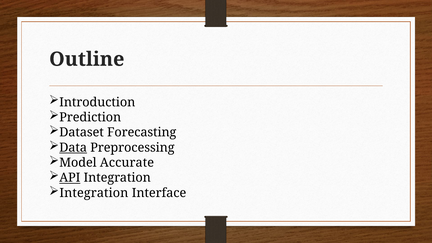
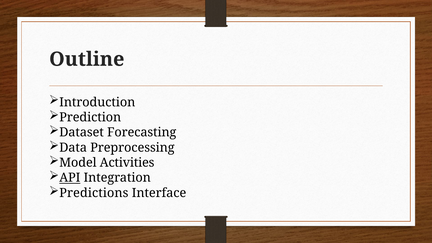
Data underline: present -> none
Accurate: Accurate -> Activities
Integration at (94, 193): Integration -> Predictions
